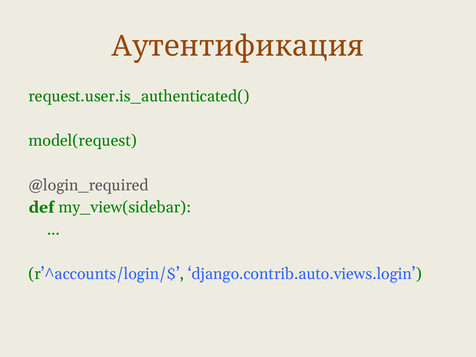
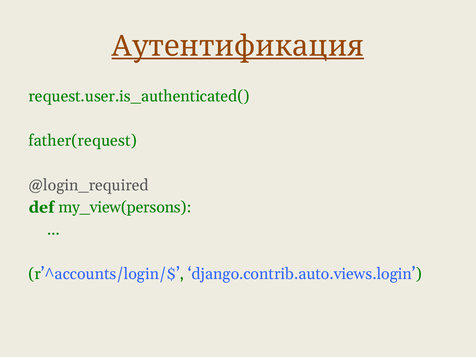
Аутентификация underline: none -> present
model(request: model(request -> father(request
my_view(sidebar: my_view(sidebar -> my_view(persons
